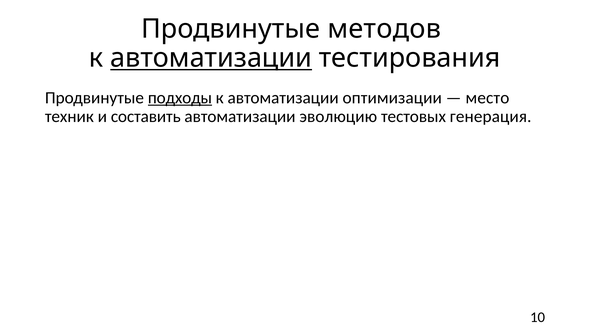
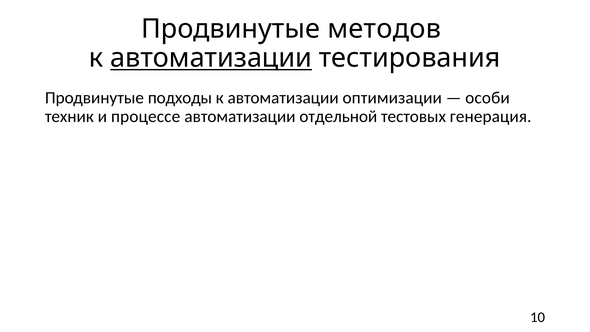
подходы underline: present -> none
место: место -> особи
составить: составить -> процессе
эволюцию: эволюцию -> отдельной
